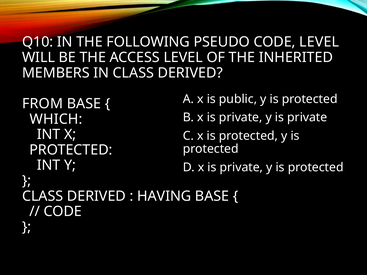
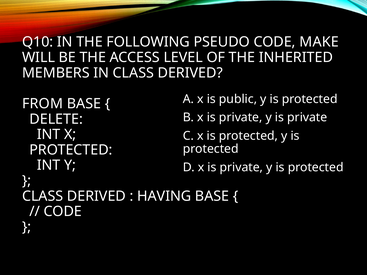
CODE LEVEL: LEVEL -> MAKE
WHICH: WHICH -> DELETE
